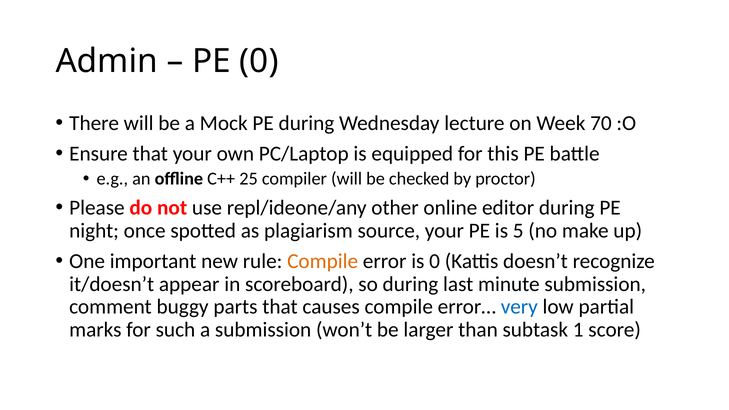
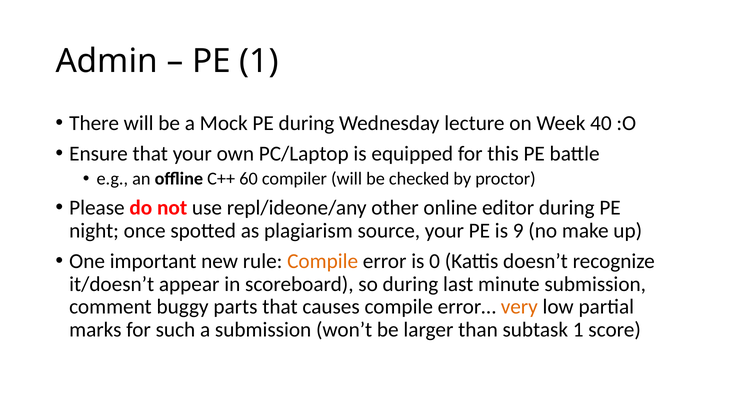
PE 0: 0 -> 1
70: 70 -> 40
25: 25 -> 60
5: 5 -> 9
very colour: blue -> orange
